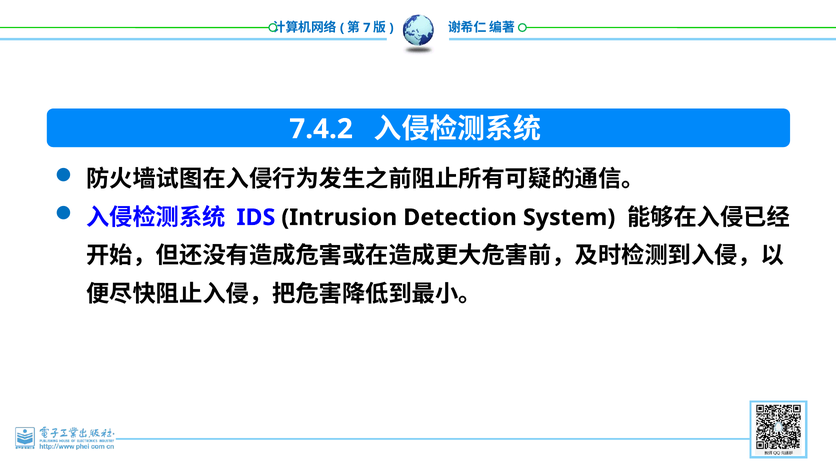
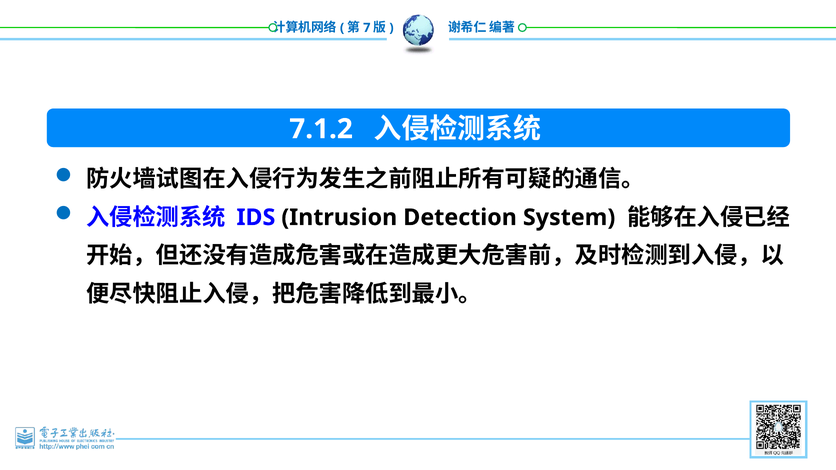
7.4.2: 7.4.2 -> 7.1.2
